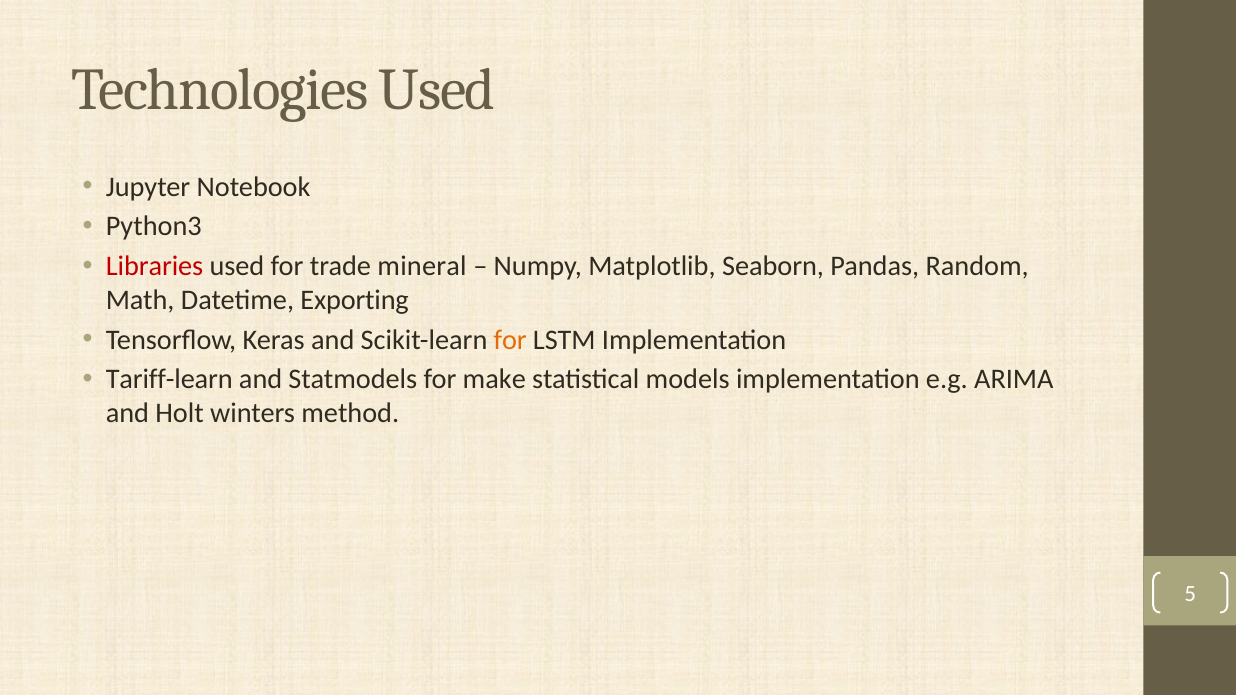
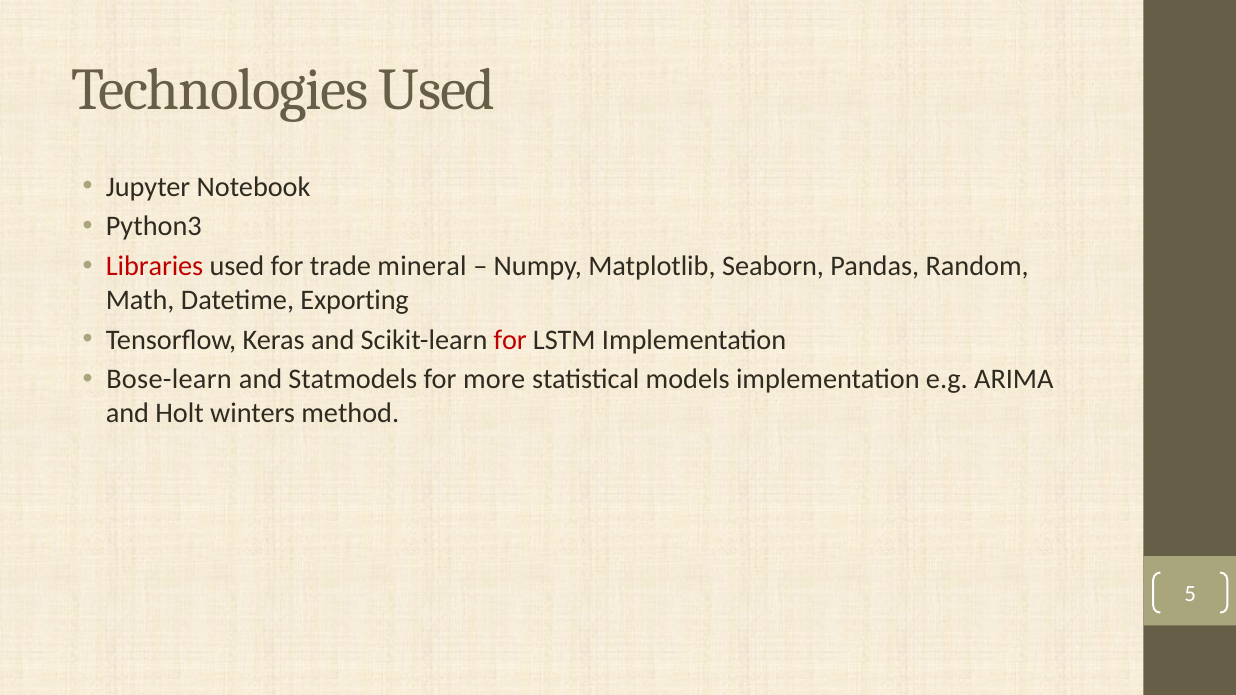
for at (510, 340) colour: orange -> red
Tariff-learn: Tariff-learn -> Bose-learn
make: make -> more
